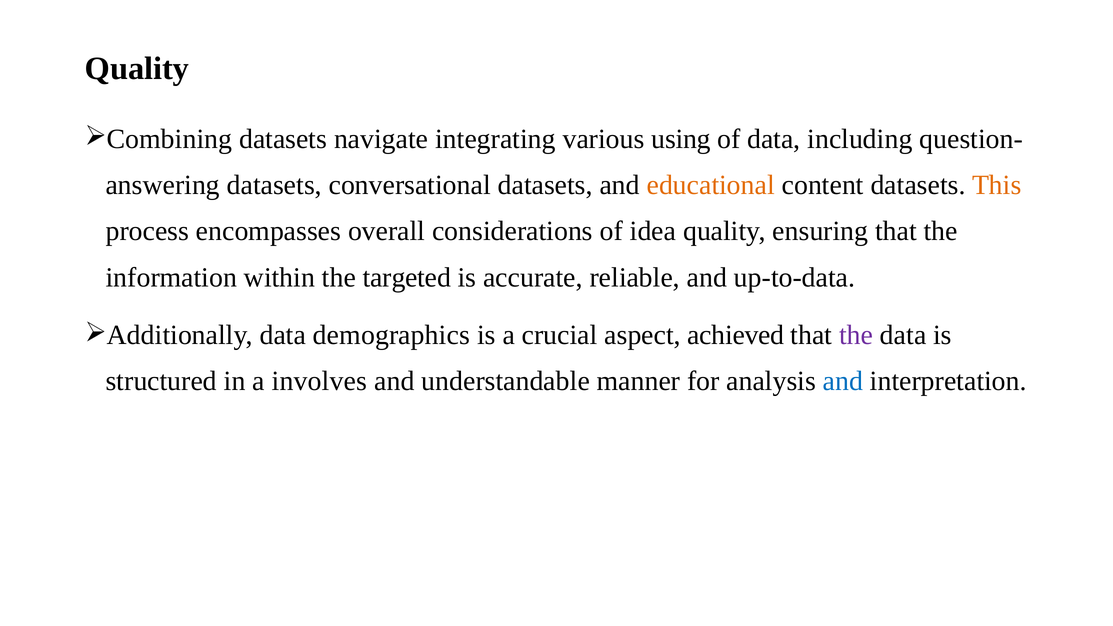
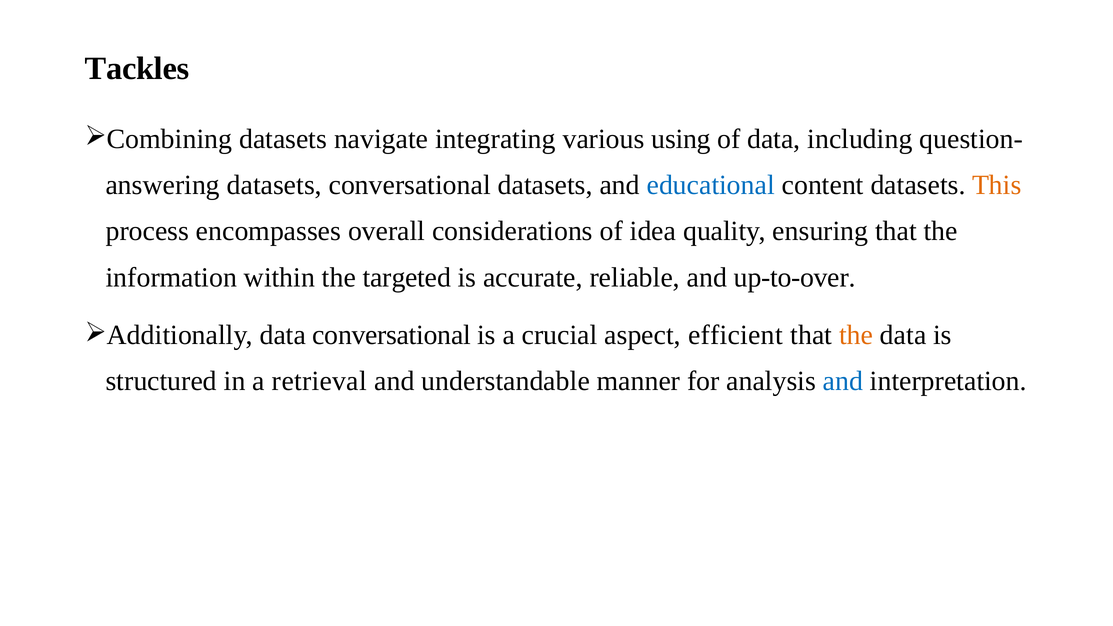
Quality at (137, 68): Quality -> Tackles
educational colour: orange -> blue
up-to-data: up-to-data -> up-to-over
data demographics: demographics -> conversational
achieved: achieved -> efficient
the at (856, 335) colour: purple -> orange
involves: involves -> retrieval
